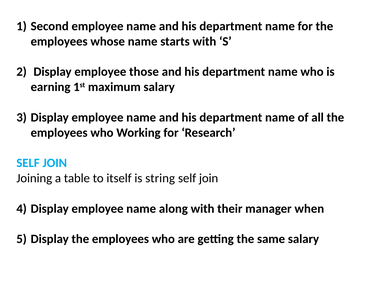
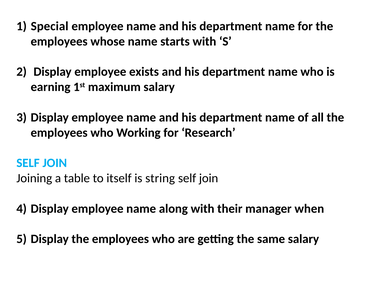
Second: Second -> Special
those: those -> exists
